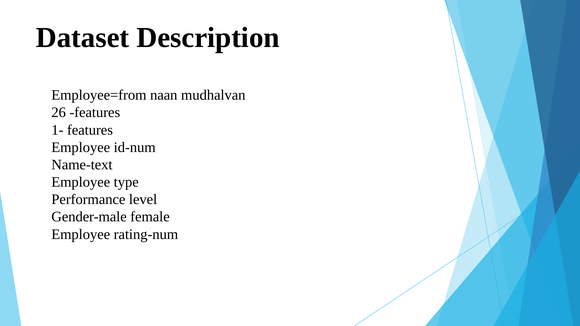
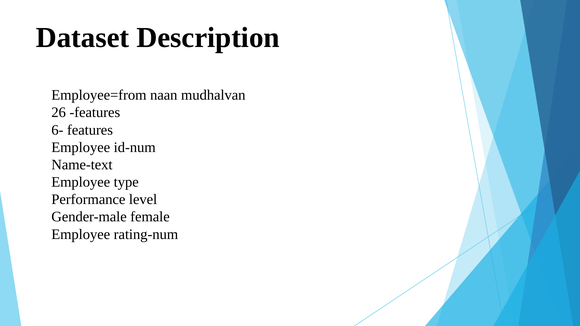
1-: 1- -> 6-
